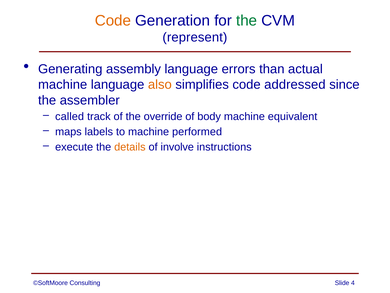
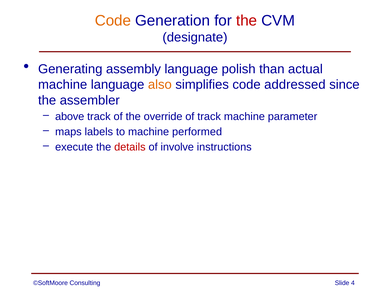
the at (247, 21) colour: green -> red
represent: represent -> designate
errors: errors -> polish
called: called -> above
of body: body -> track
equivalent: equivalent -> parameter
details colour: orange -> red
